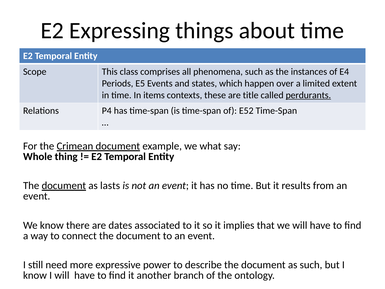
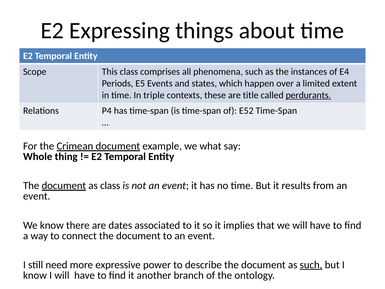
items: items -> triple
as lasts: lasts -> class
such at (311, 265) underline: none -> present
